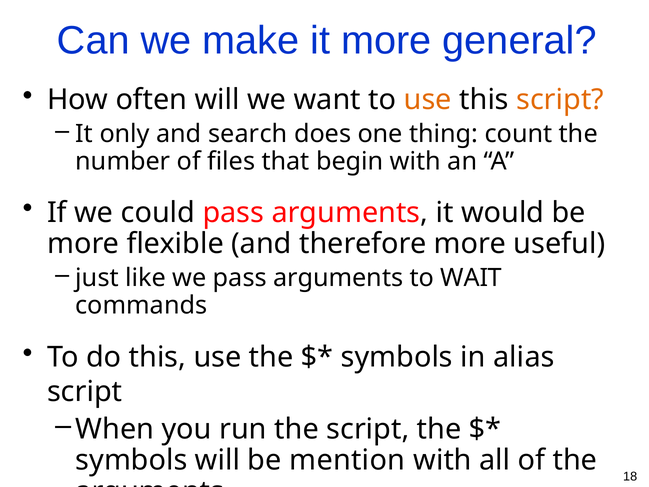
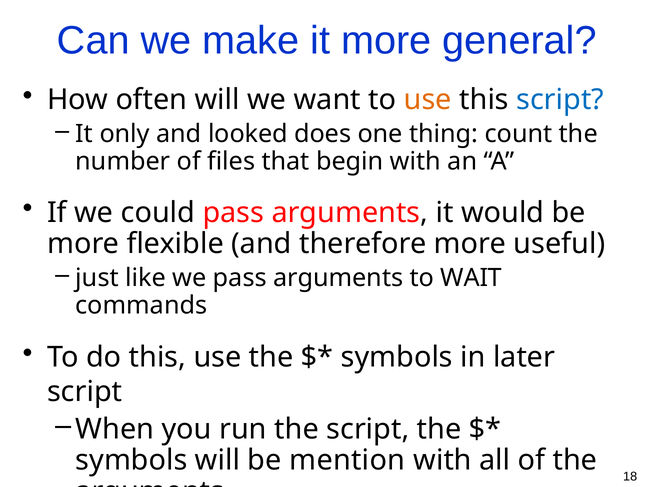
script at (560, 100) colour: orange -> blue
search: search -> looked
alias: alias -> later
